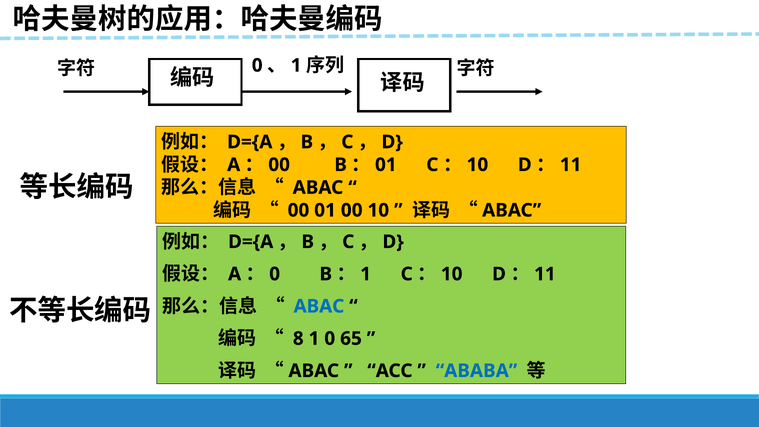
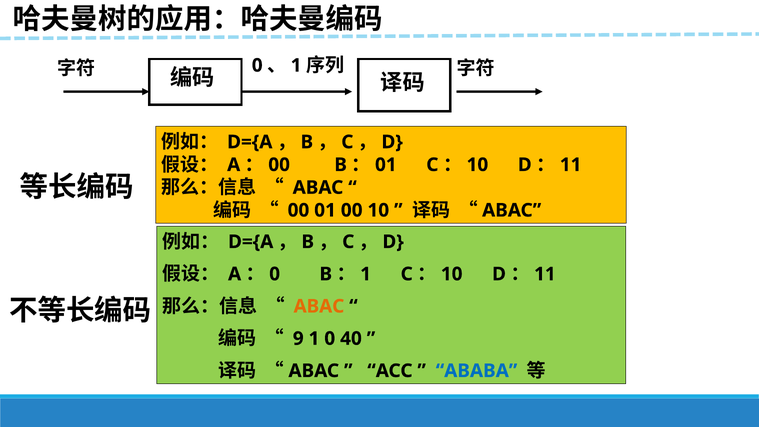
ABAC at (319, 306) colour: blue -> orange
8: 8 -> 9
65: 65 -> 40
